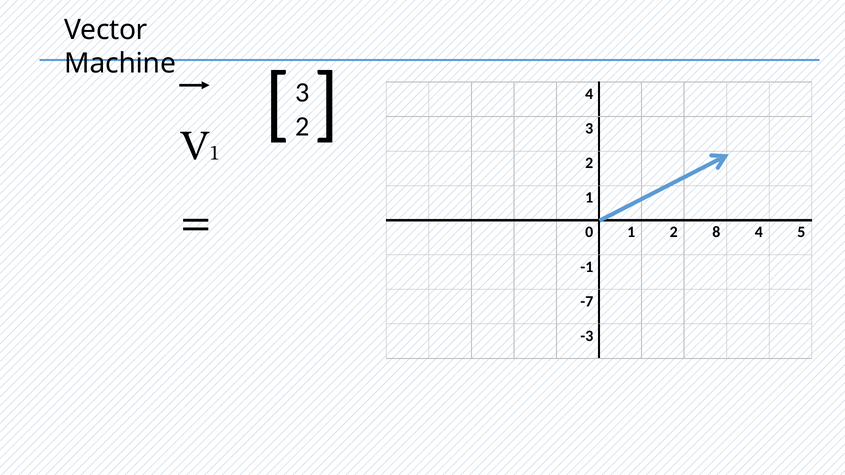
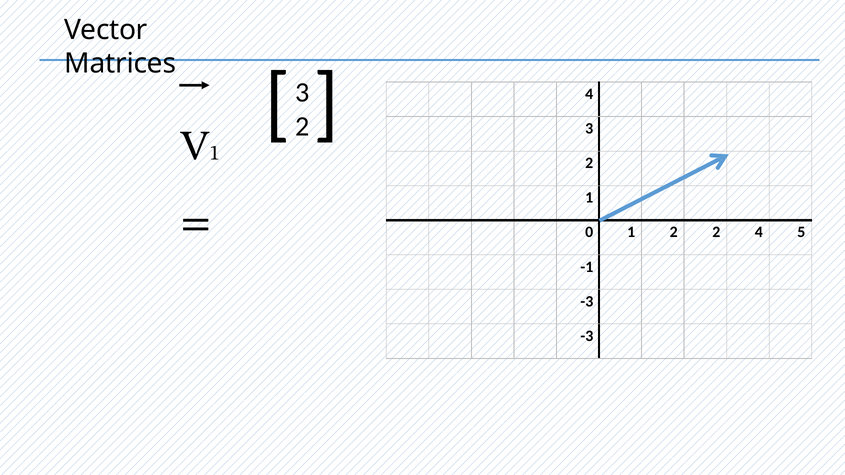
Machine: Machine -> Matrices
2 8: 8 -> 2
-7 at (587, 302): -7 -> -3
